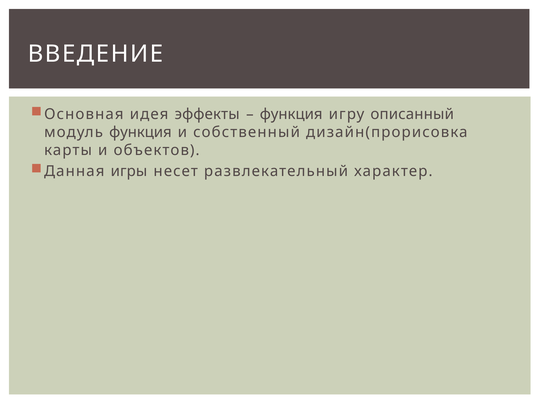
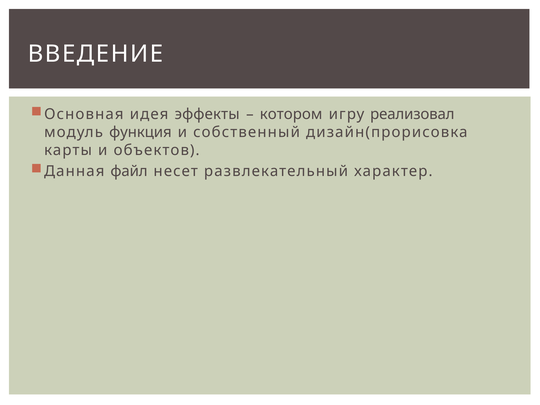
функция at (291, 114): функция -> котором
описанный: описанный -> реализовал
игры: игры -> файл
